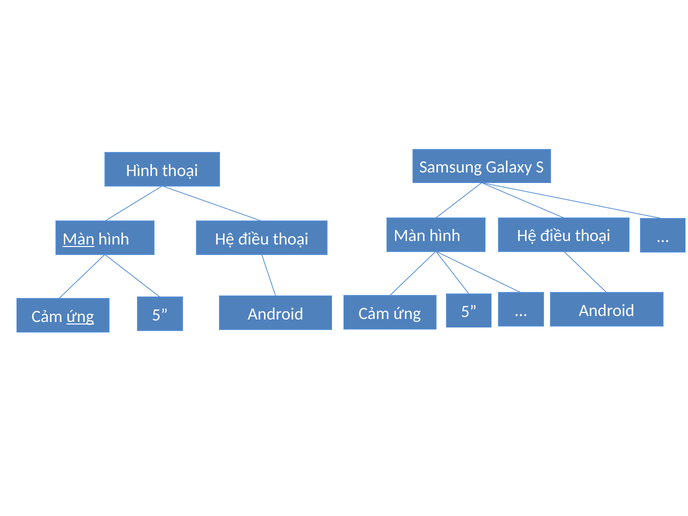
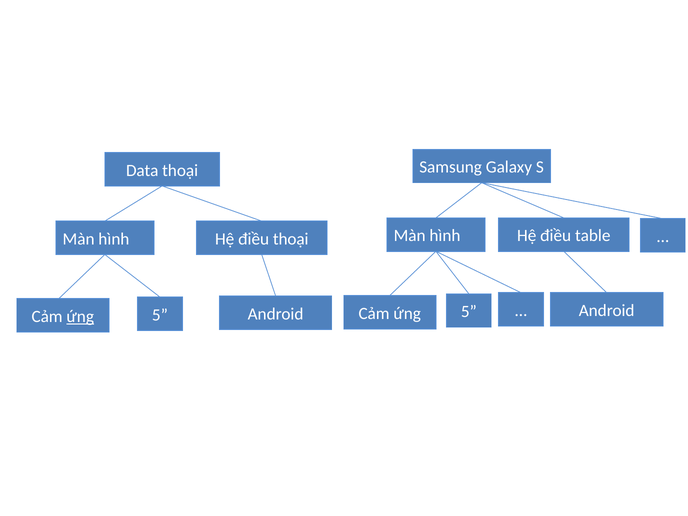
Hình at (142, 170): Hình -> Data
thoại at (593, 236): thoại -> table
Màn at (79, 239) underline: present -> none
